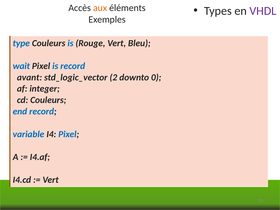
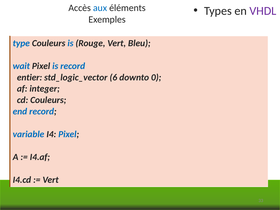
aux colour: orange -> blue
avant: avant -> entier
2: 2 -> 6
